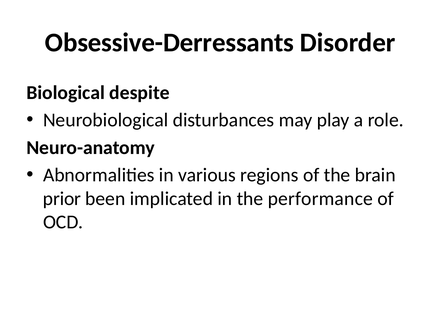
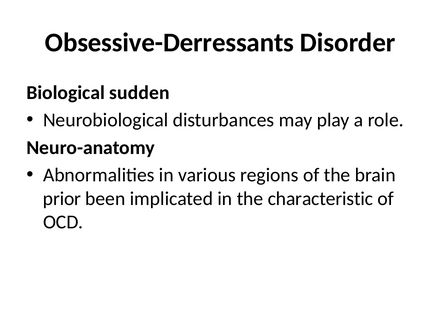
despite: despite -> sudden
performance: performance -> characteristic
